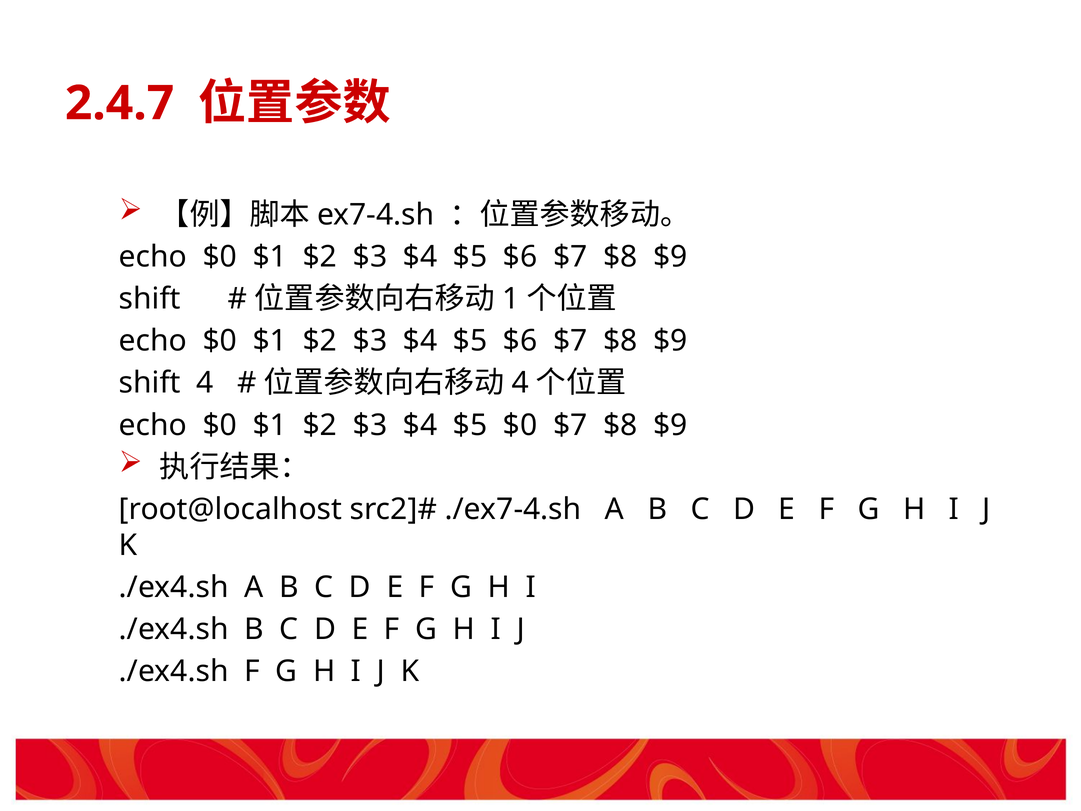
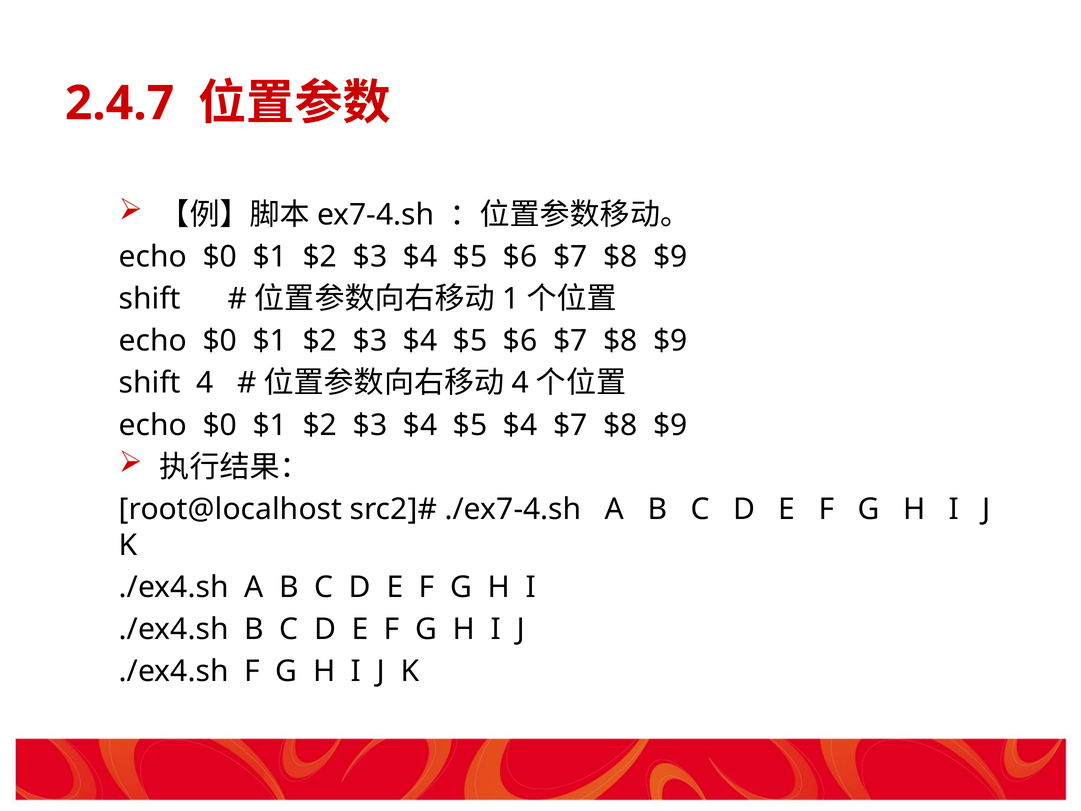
$5 $0: $0 -> $4
